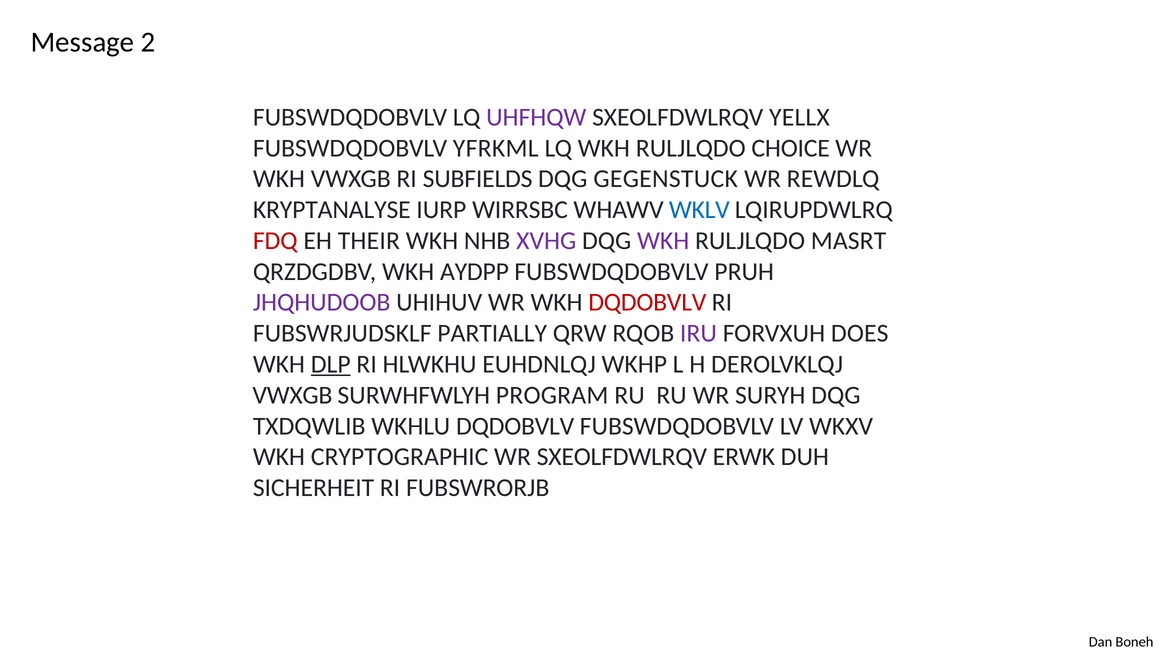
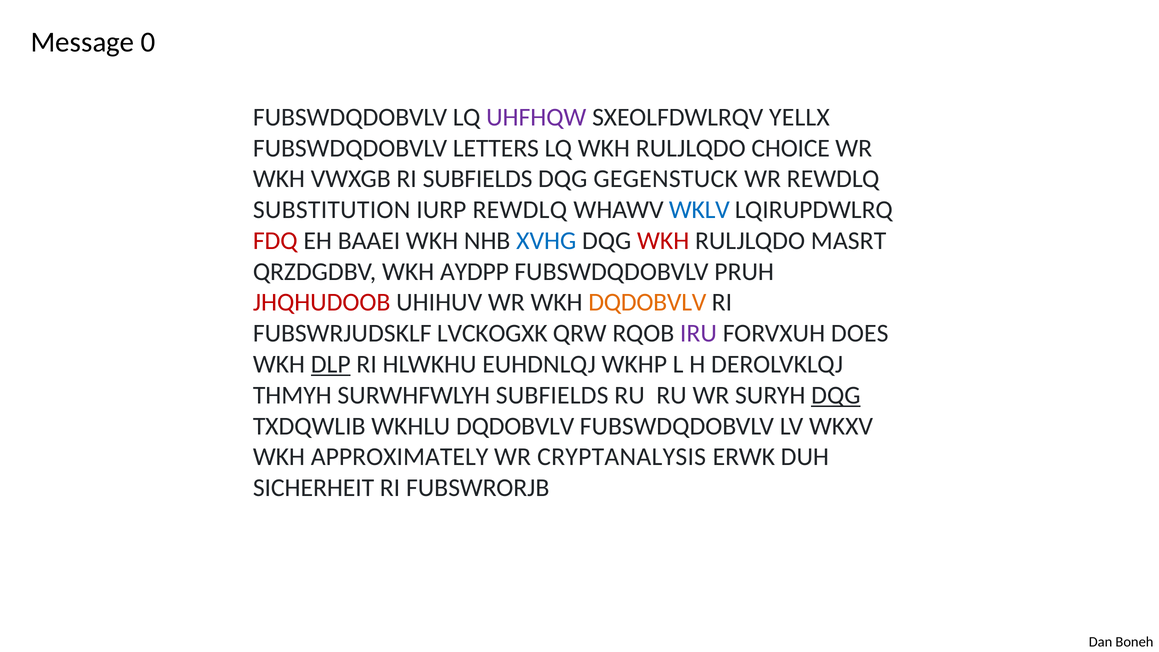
2: 2 -> 0
YFRKML: YFRKML -> LETTERS
KRYPTANALYSE: KRYPTANALYSE -> SUBSTITUTION
IURP WIRRSBC: WIRRSBC -> REWDLQ
THEIR: THEIR -> BAAEI
XVHG colour: purple -> blue
WKH at (663, 241) colour: purple -> red
JHQHUDOOB colour: purple -> red
DQDOBVLV at (647, 302) colour: red -> orange
PARTIALLY: PARTIALLY -> LVCKOGXK
VWXGB at (292, 395): VWXGB -> THMYH
SURWHFWLYH PROGRAM: PROGRAM -> SUBFIELDS
DQG at (836, 395) underline: none -> present
CRYPTOGRAPHIC: CRYPTOGRAPHIC -> APPROXIMATELY
WR SXEOLFDWLRQV: SXEOLFDWLRQV -> CRYPTANALYSIS
